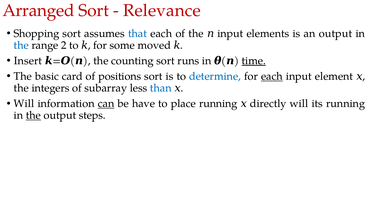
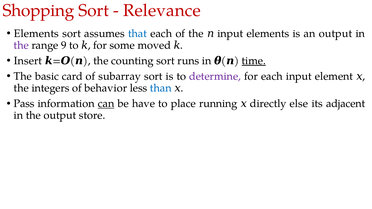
Arranged: Arranged -> Shopping
Shopping at (36, 34): Shopping -> Elements
the at (21, 45) colour: blue -> purple
2: 2 -> 9
positions: positions -> subarray
determine colour: blue -> purple
each at (272, 76) underline: present -> none
subarray: subarray -> behavior
Will at (24, 104): Will -> Pass
directly will: will -> else
its running: running -> adjacent
the at (33, 115) underline: present -> none
steps: steps -> store
